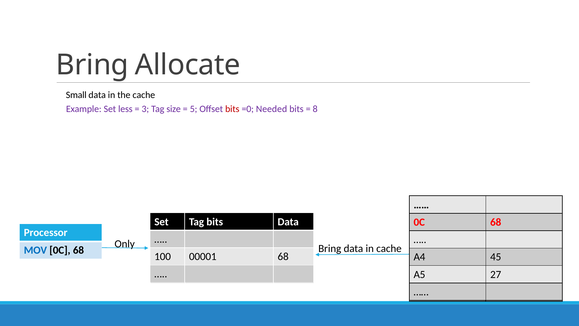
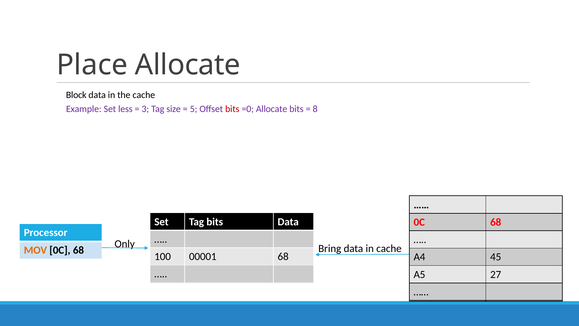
Bring at (92, 65): Bring -> Place
Small: Small -> Block
=0 Needed: Needed -> Allocate
MOV colour: blue -> orange
